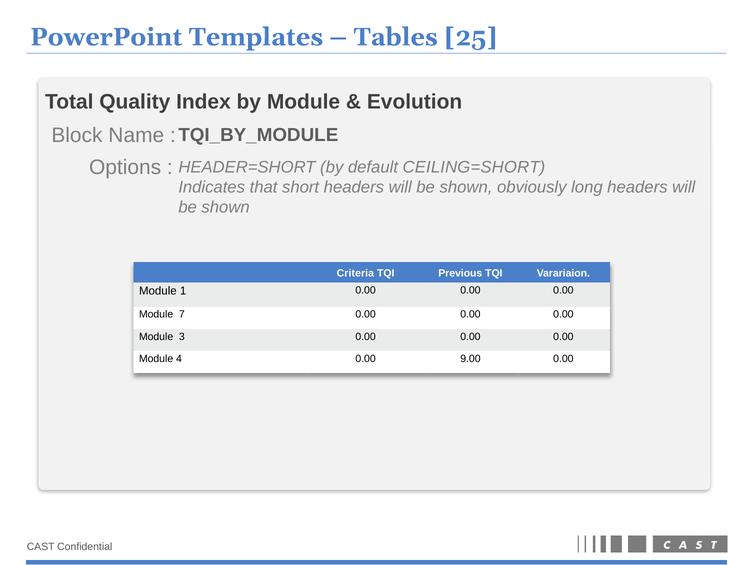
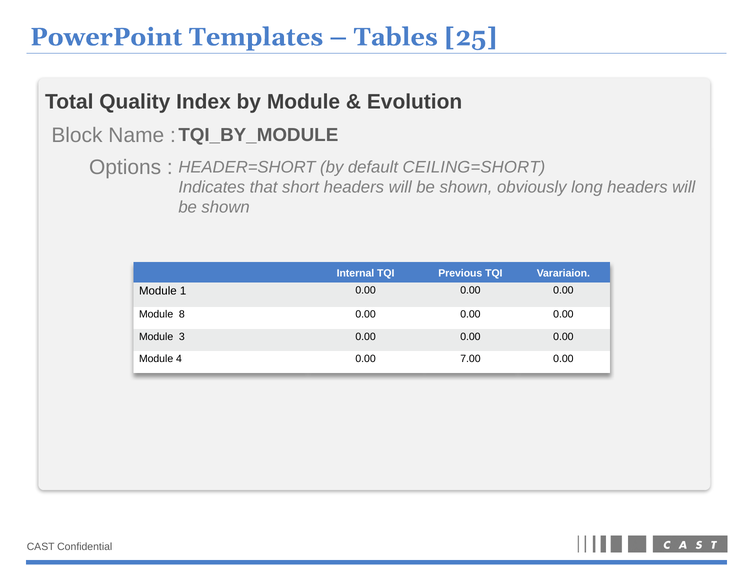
Criteria: Criteria -> Internal
7: 7 -> 8
9.00: 9.00 -> 7.00
